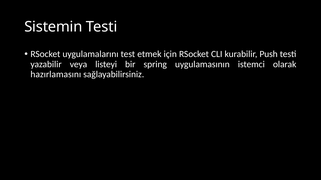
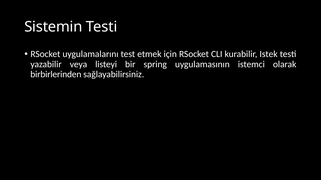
Push: Push -> Istek
hazırlamasını: hazırlamasını -> birbirlerinden
